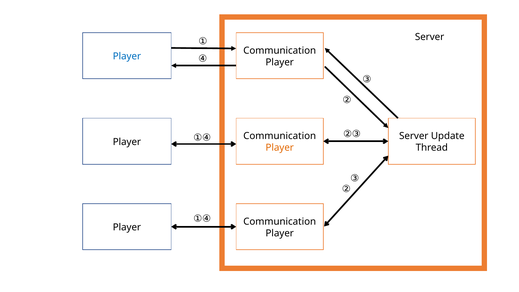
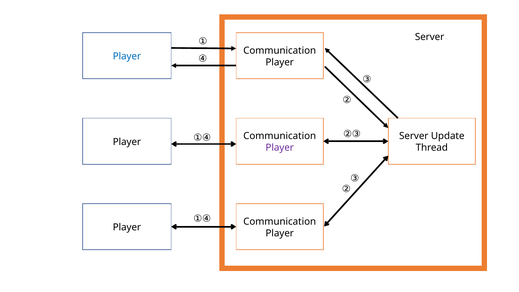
Player at (280, 148) colour: orange -> purple
